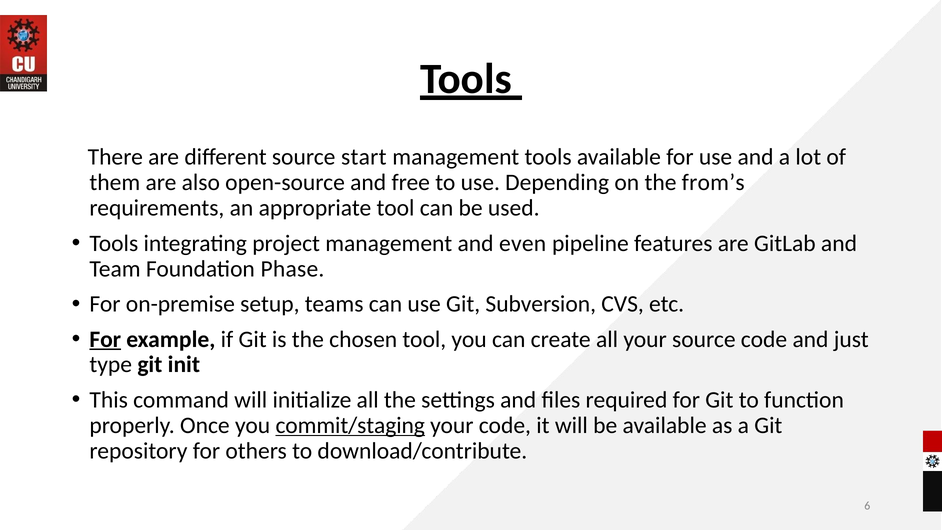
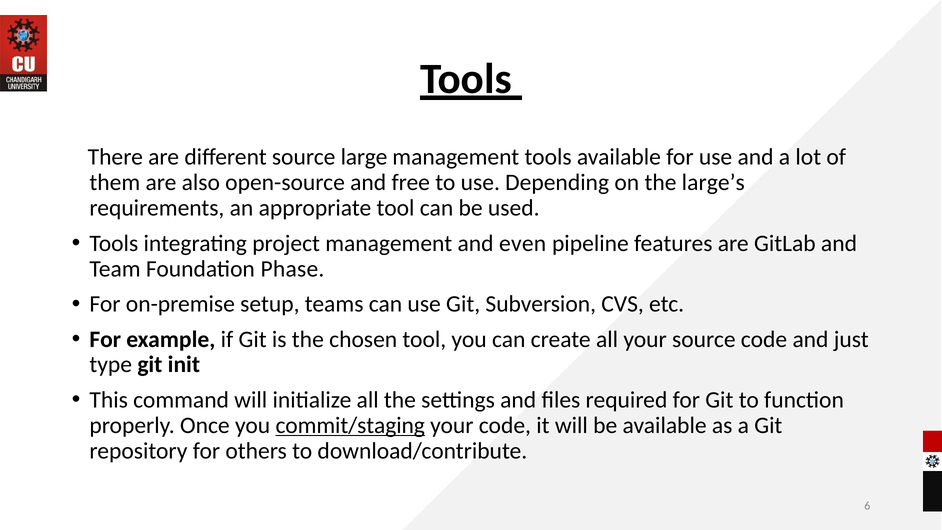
start: start -> large
from’s: from’s -> large’s
For at (105, 339) underline: present -> none
